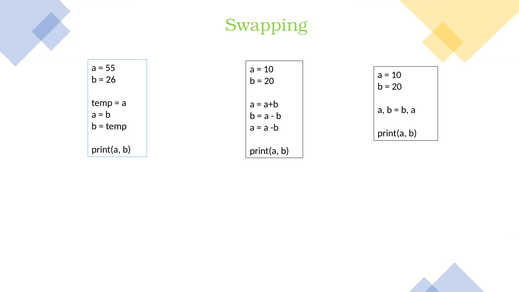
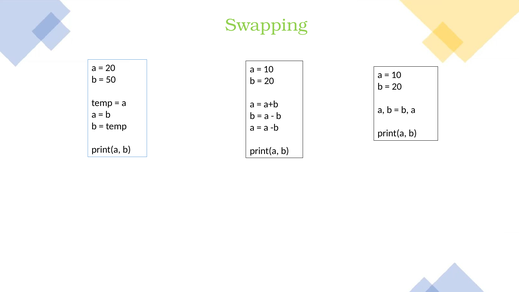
55 at (110, 68): 55 -> 20
26: 26 -> 50
